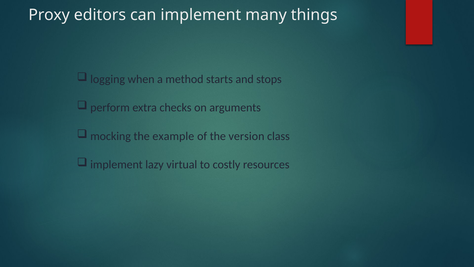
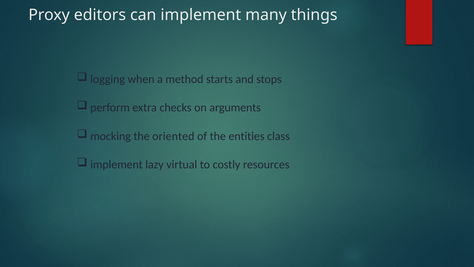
example: example -> oriented
version: version -> entities
